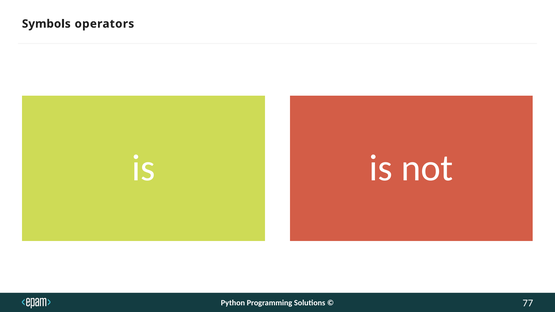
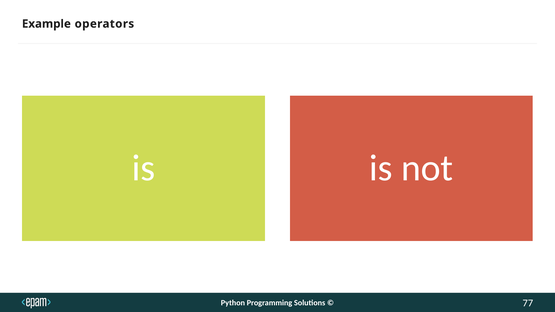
Symbols: Symbols -> Example
